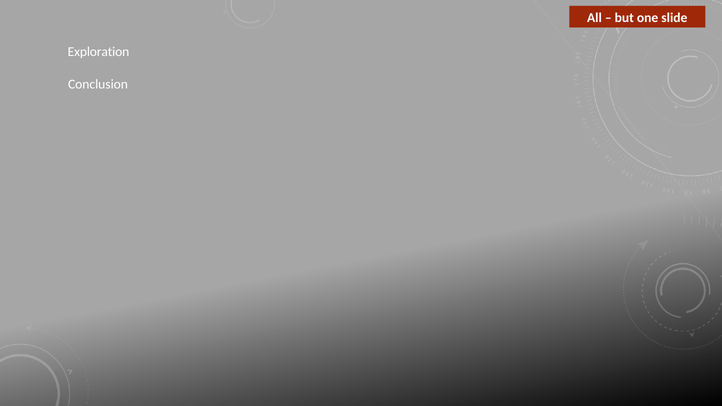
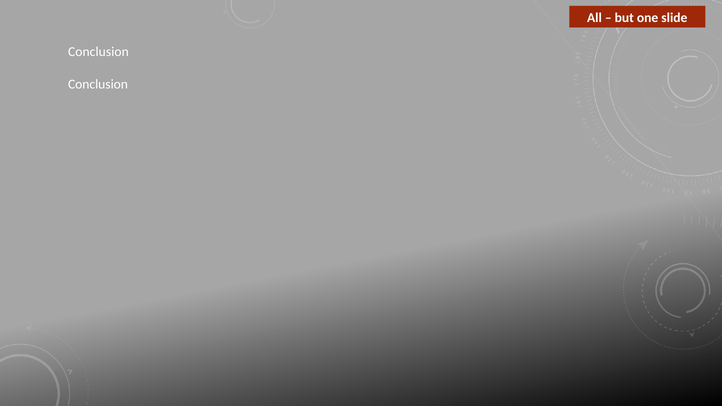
Exploration at (98, 52): Exploration -> Conclusion
